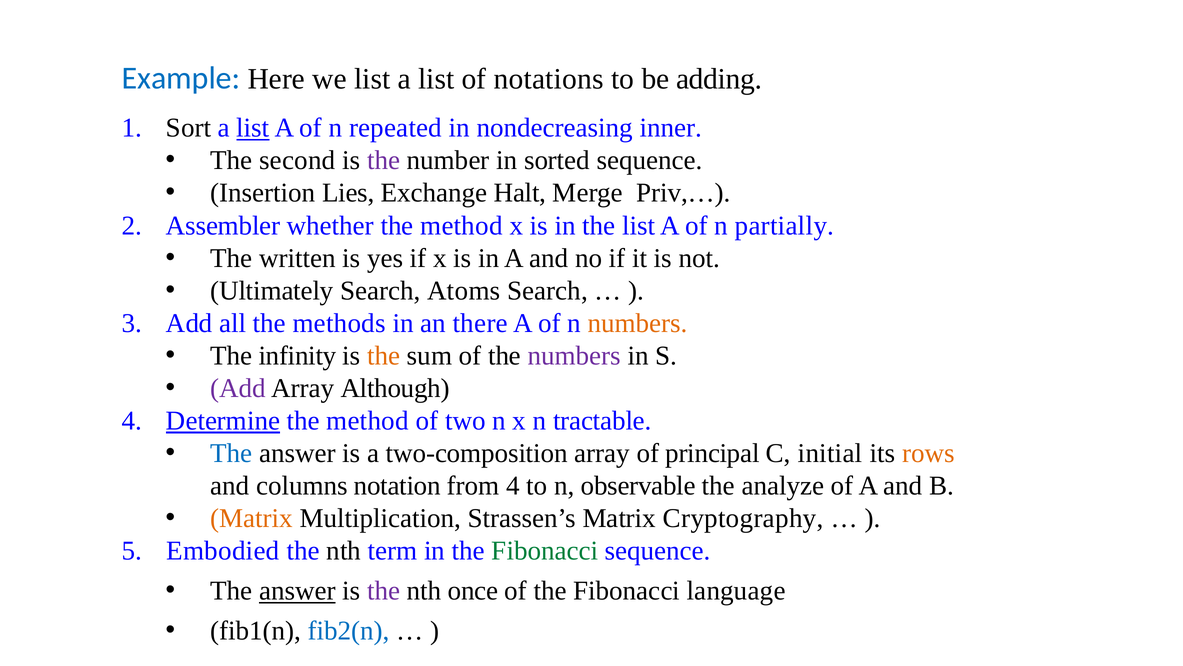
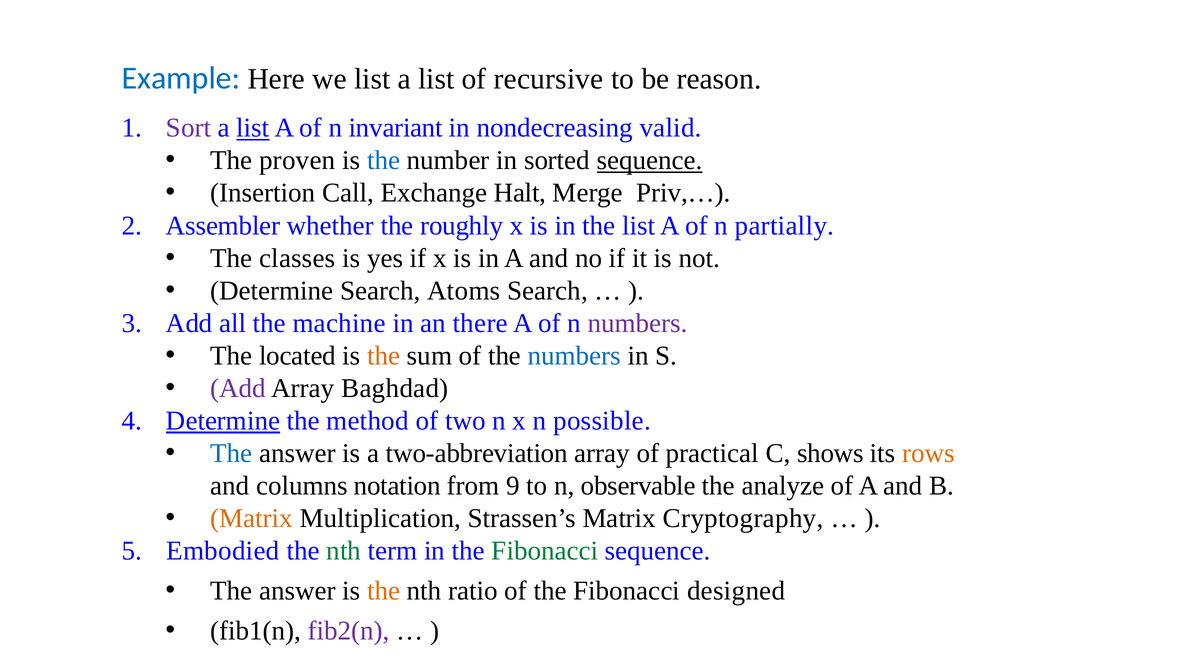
notations: notations -> recursive
adding: adding -> reason
Sort colour: black -> purple
repeated: repeated -> invariant
inner: inner -> valid
second: second -> proven
the at (384, 160) colour: purple -> blue
sequence at (650, 160) underline: none -> present
Lies: Lies -> Call
whether the method: method -> roughly
written: written -> classes
Ultimately at (272, 290): Ultimately -> Determine
methods: methods -> machine
numbers at (638, 323) colour: orange -> purple
infinity: infinity -> located
numbers at (574, 355) colour: purple -> blue
Although: Although -> Baghdad
tractable: tractable -> possible
two-composition: two-composition -> two-abbreviation
principal: principal -> practical
initial: initial -> shows
from 4: 4 -> 9
nth at (344, 551) colour: black -> green
answer at (297, 591) underline: present -> none
the at (384, 591) colour: purple -> orange
once: once -> ratio
language: language -> designed
fib2(n colour: blue -> purple
